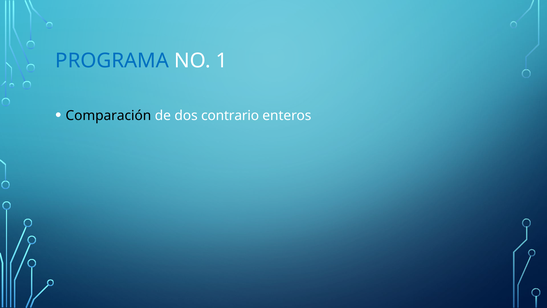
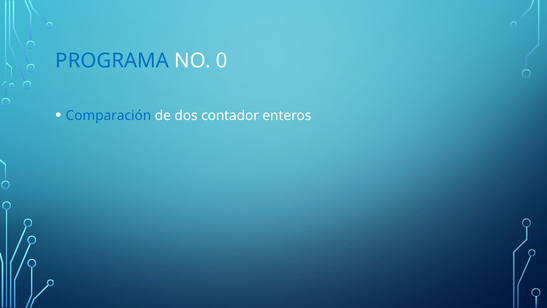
1: 1 -> 0
Comparación colour: black -> blue
contrario: contrario -> contador
